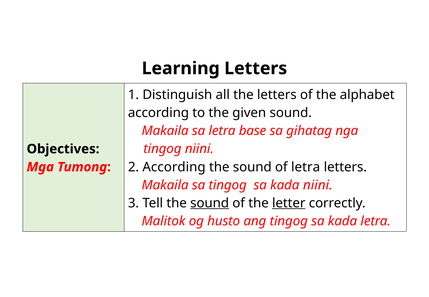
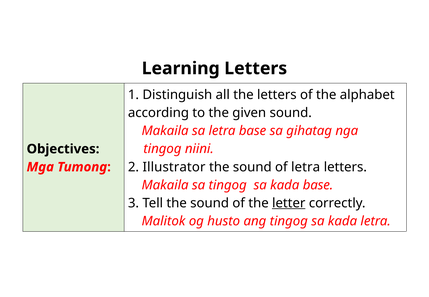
2 According: According -> Illustrator
kada niini: niini -> base
sound at (210, 203) underline: present -> none
